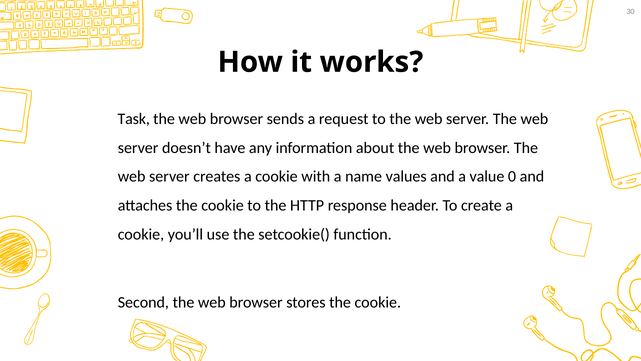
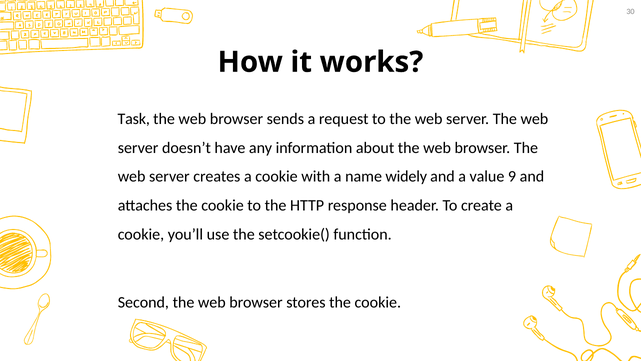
values: values -> widely
0: 0 -> 9
